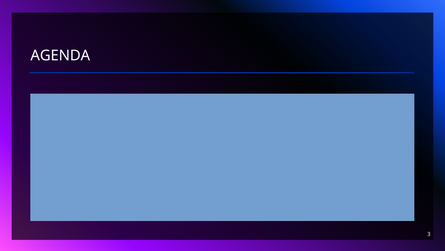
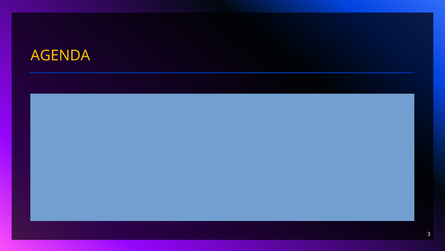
AGENDA colour: white -> yellow
